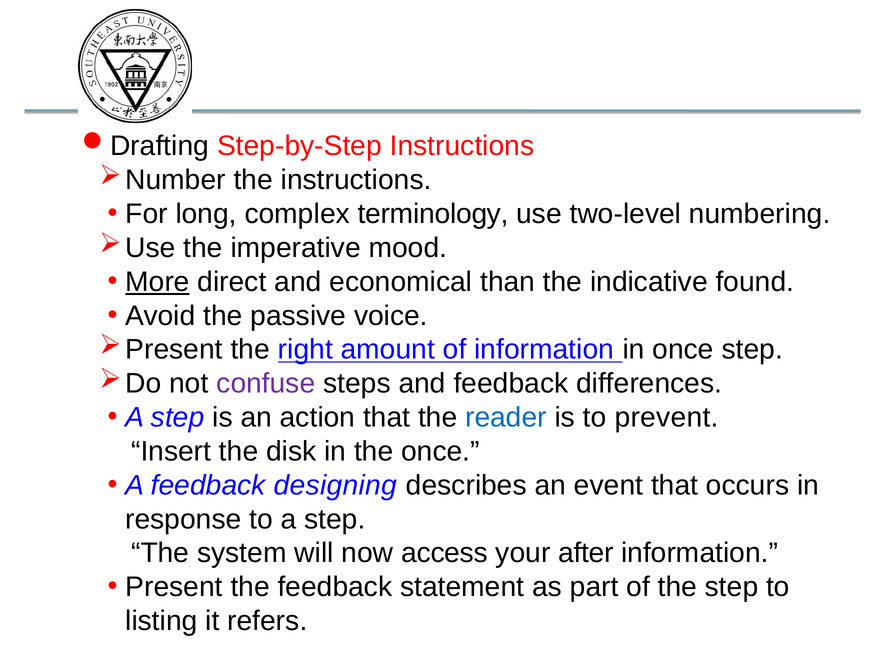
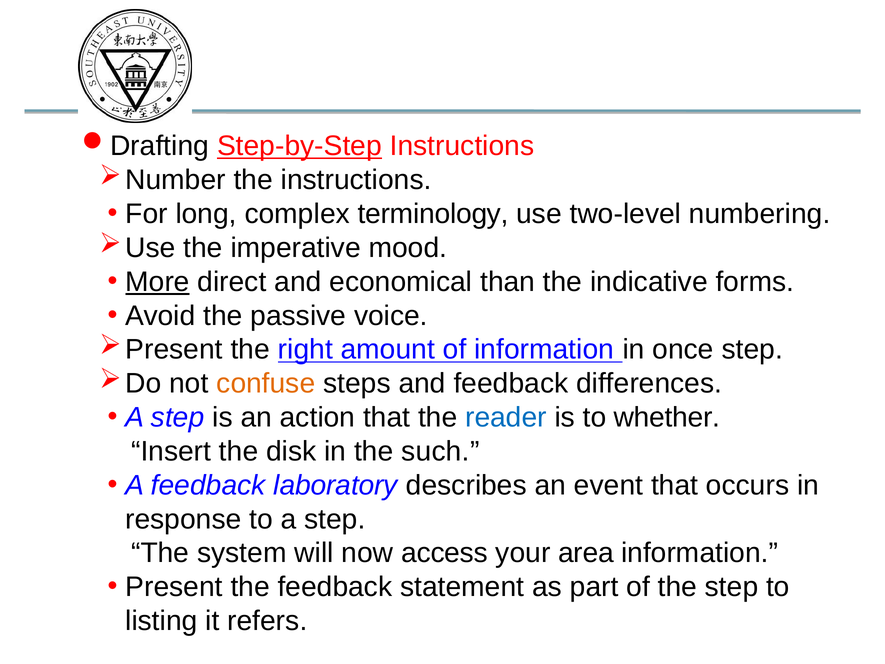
Step-by-Step underline: none -> present
found: found -> forms
confuse colour: purple -> orange
prevent: prevent -> whether
the once: once -> such
designing: designing -> laboratory
after: after -> area
